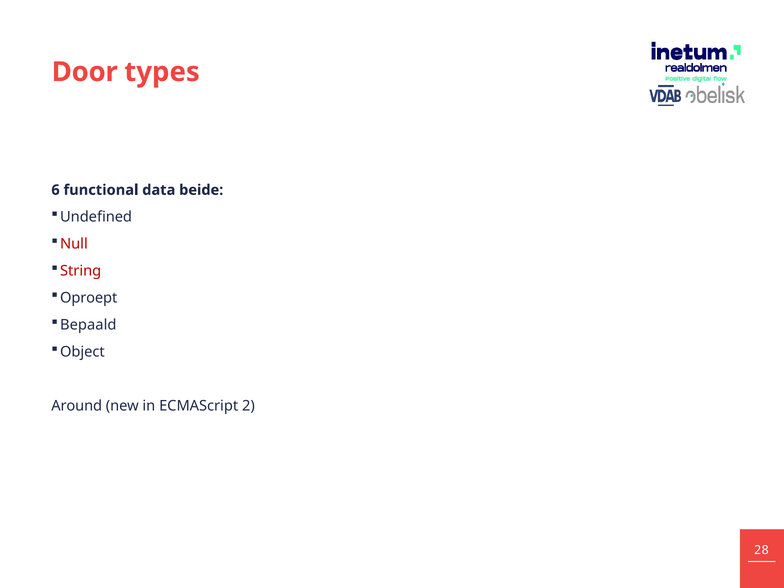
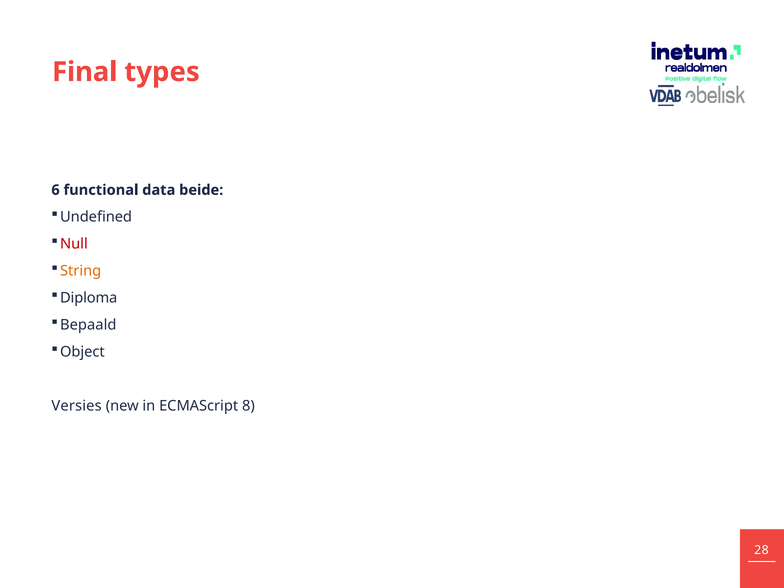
Door: Door -> Final
String colour: red -> orange
Oproept: Oproept -> Diploma
Around: Around -> Versies
2: 2 -> 8
